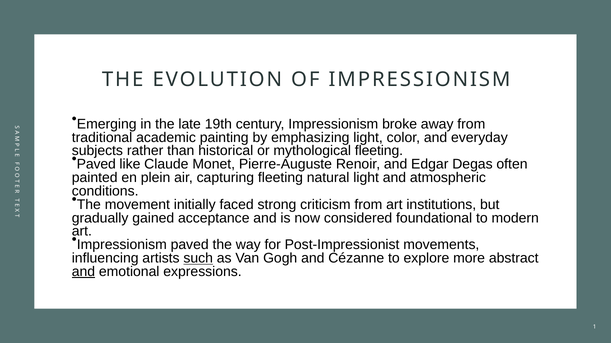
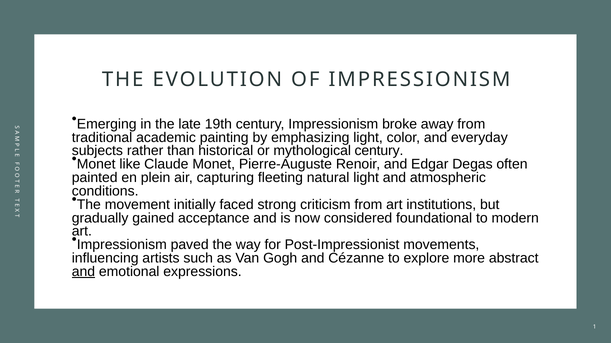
mythological fleeting: fleeting -> century
Paved at (96, 165): Paved -> Monet
such underline: present -> none
